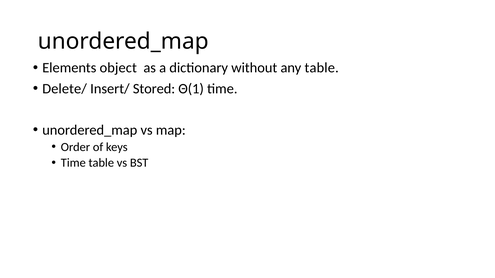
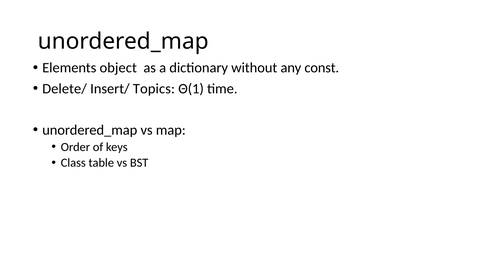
any table: table -> const
Stored: Stored -> Topics
Time at (73, 163): Time -> Class
